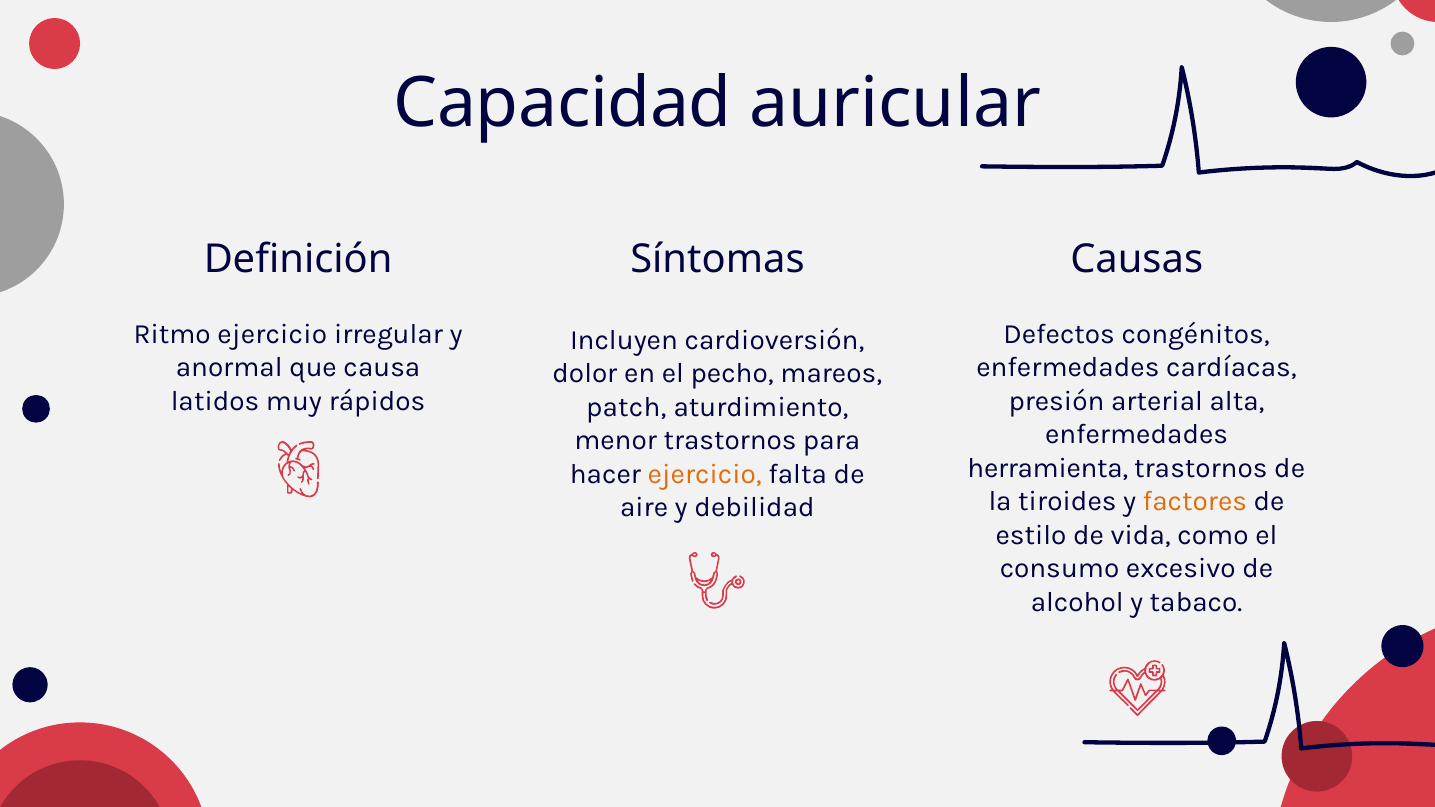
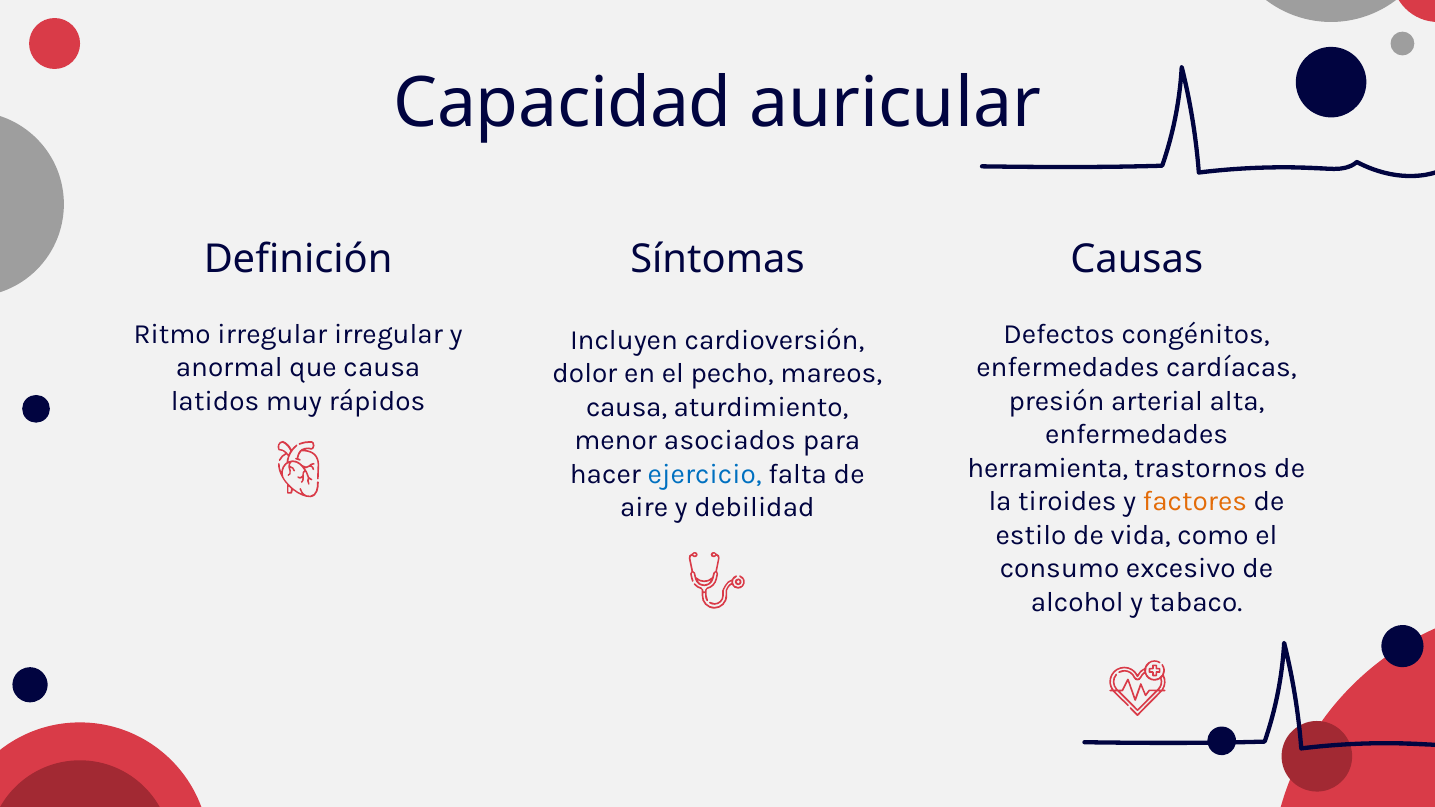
Ritmo ejercicio: ejercicio -> irregular
patch at (626, 407): patch -> causa
menor trastornos: trastornos -> asociados
ejercicio at (705, 474) colour: orange -> blue
